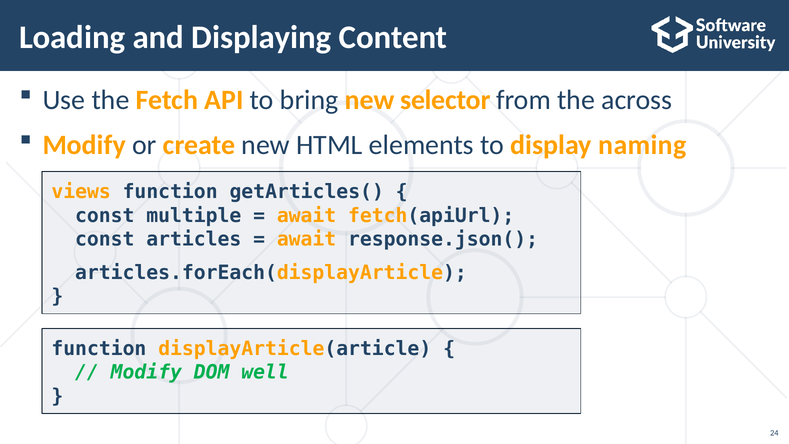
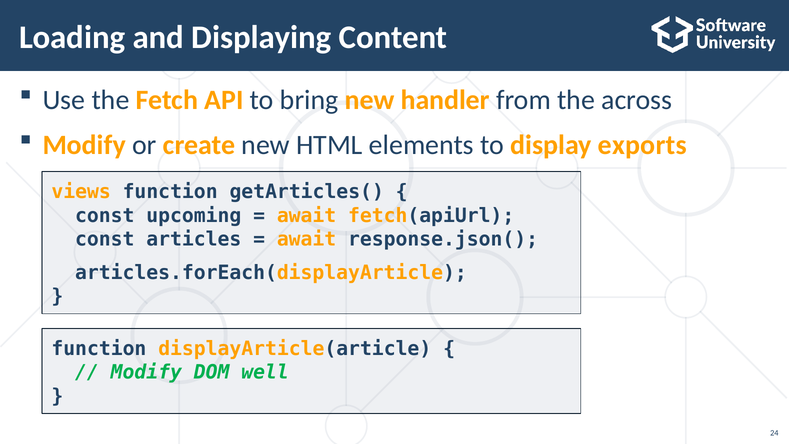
selector: selector -> handler
naming: naming -> exports
multiple: multiple -> upcoming
